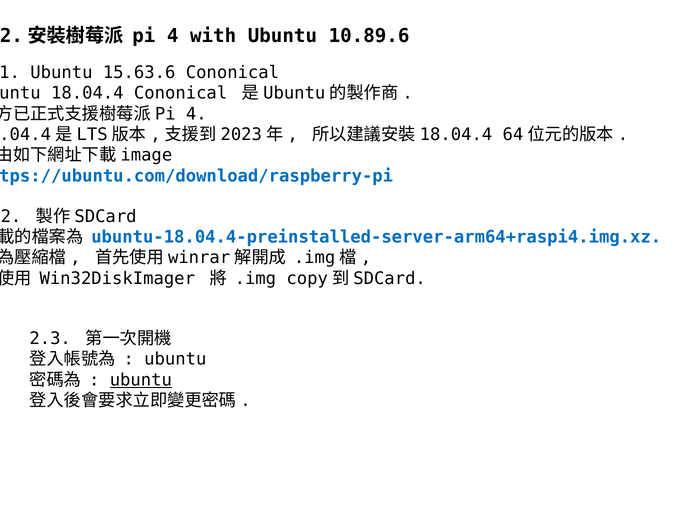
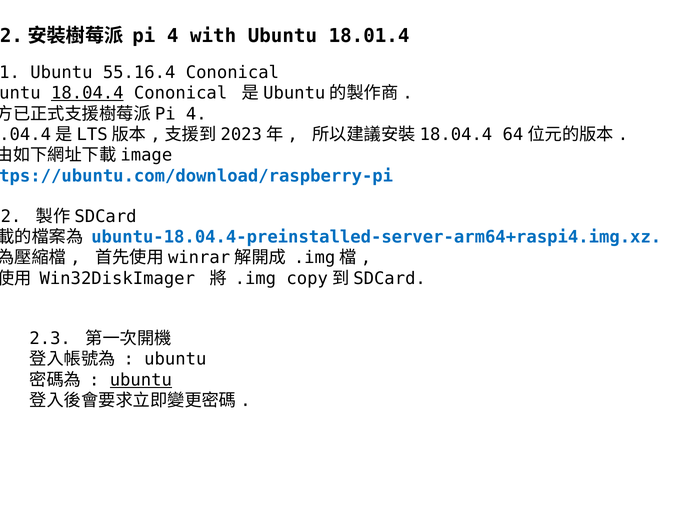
10.89.6: 10.89.6 -> 18.01.4
15.63.6: 15.63.6 -> 55.16.4
18.04.4 underline: none -> present
